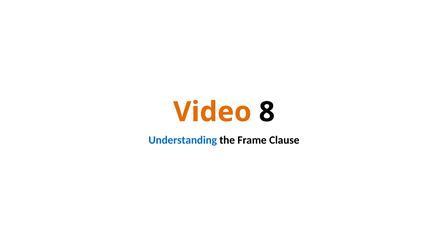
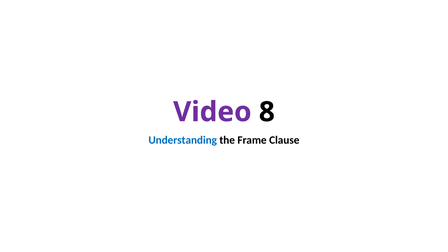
Video colour: orange -> purple
